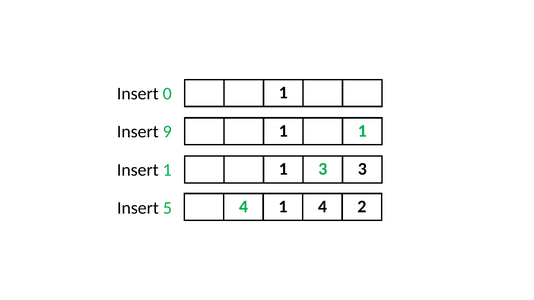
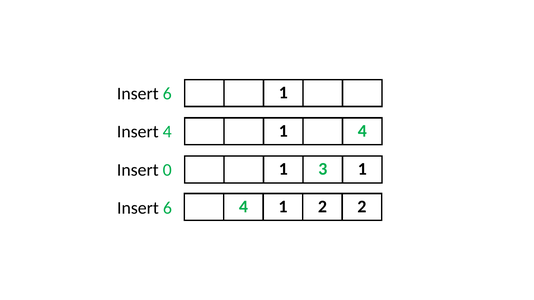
0 at (167, 94): 0 -> 6
1 at (362, 131): 1 -> 4
Insert 9: 9 -> 4
3 3: 3 -> 1
Insert 1: 1 -> 0
5 at (167, 208): 5 -> 6
1 4: 4 -> 2
